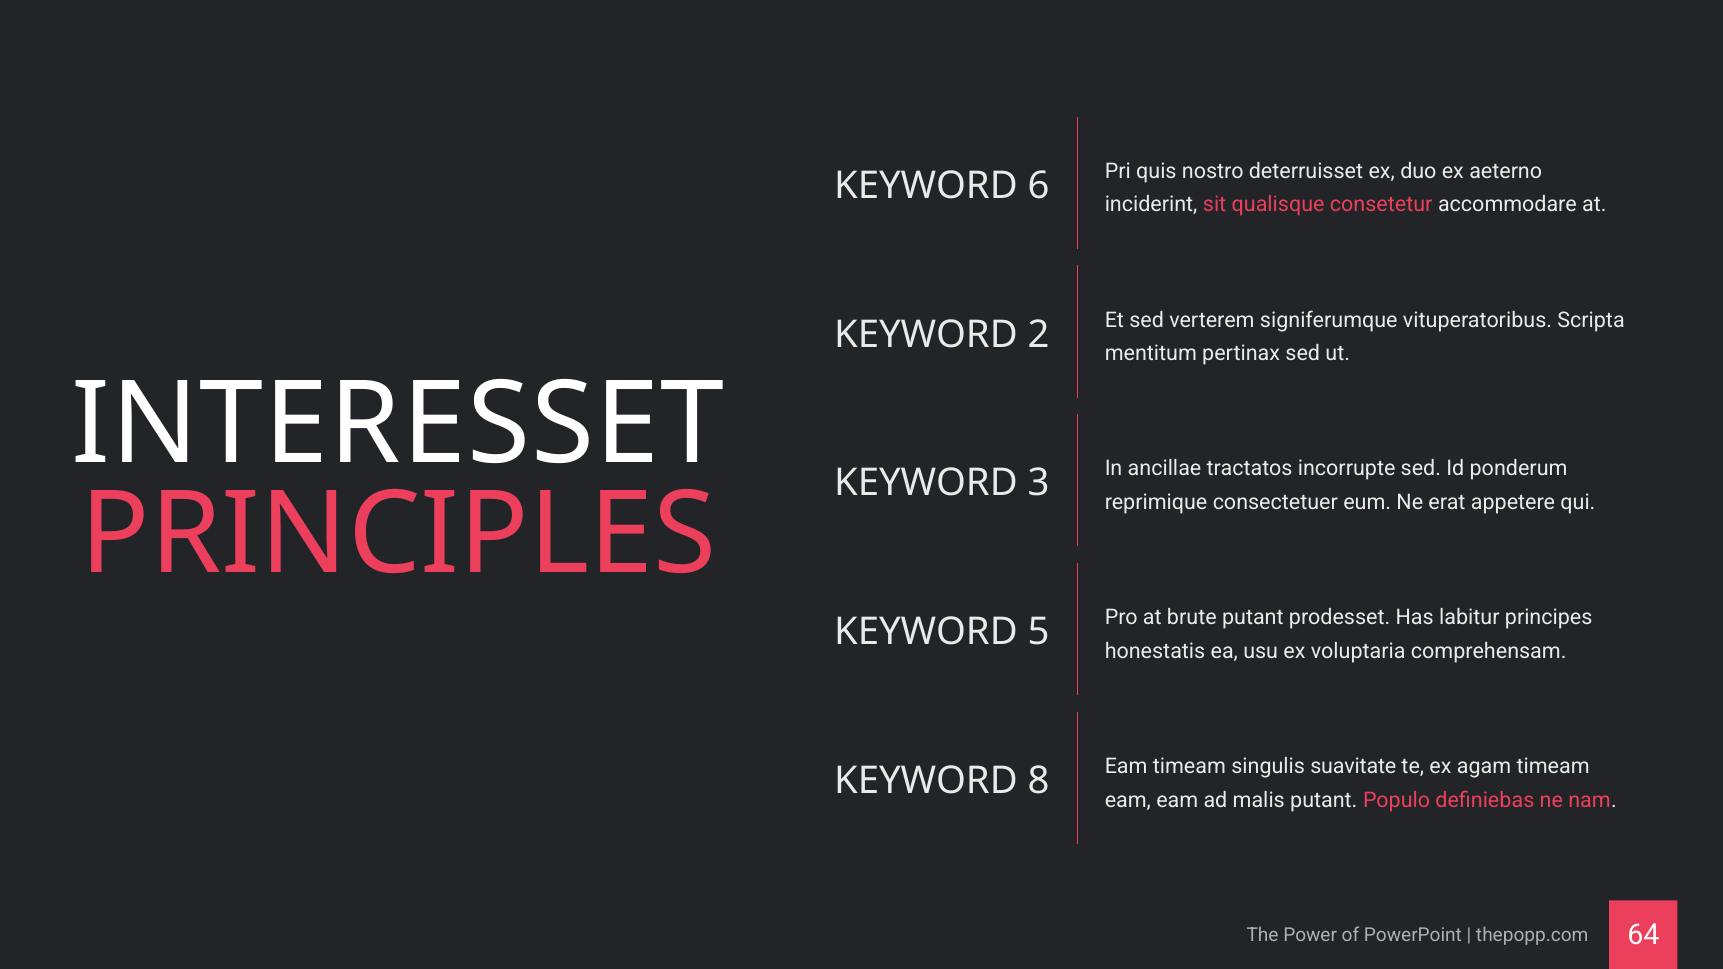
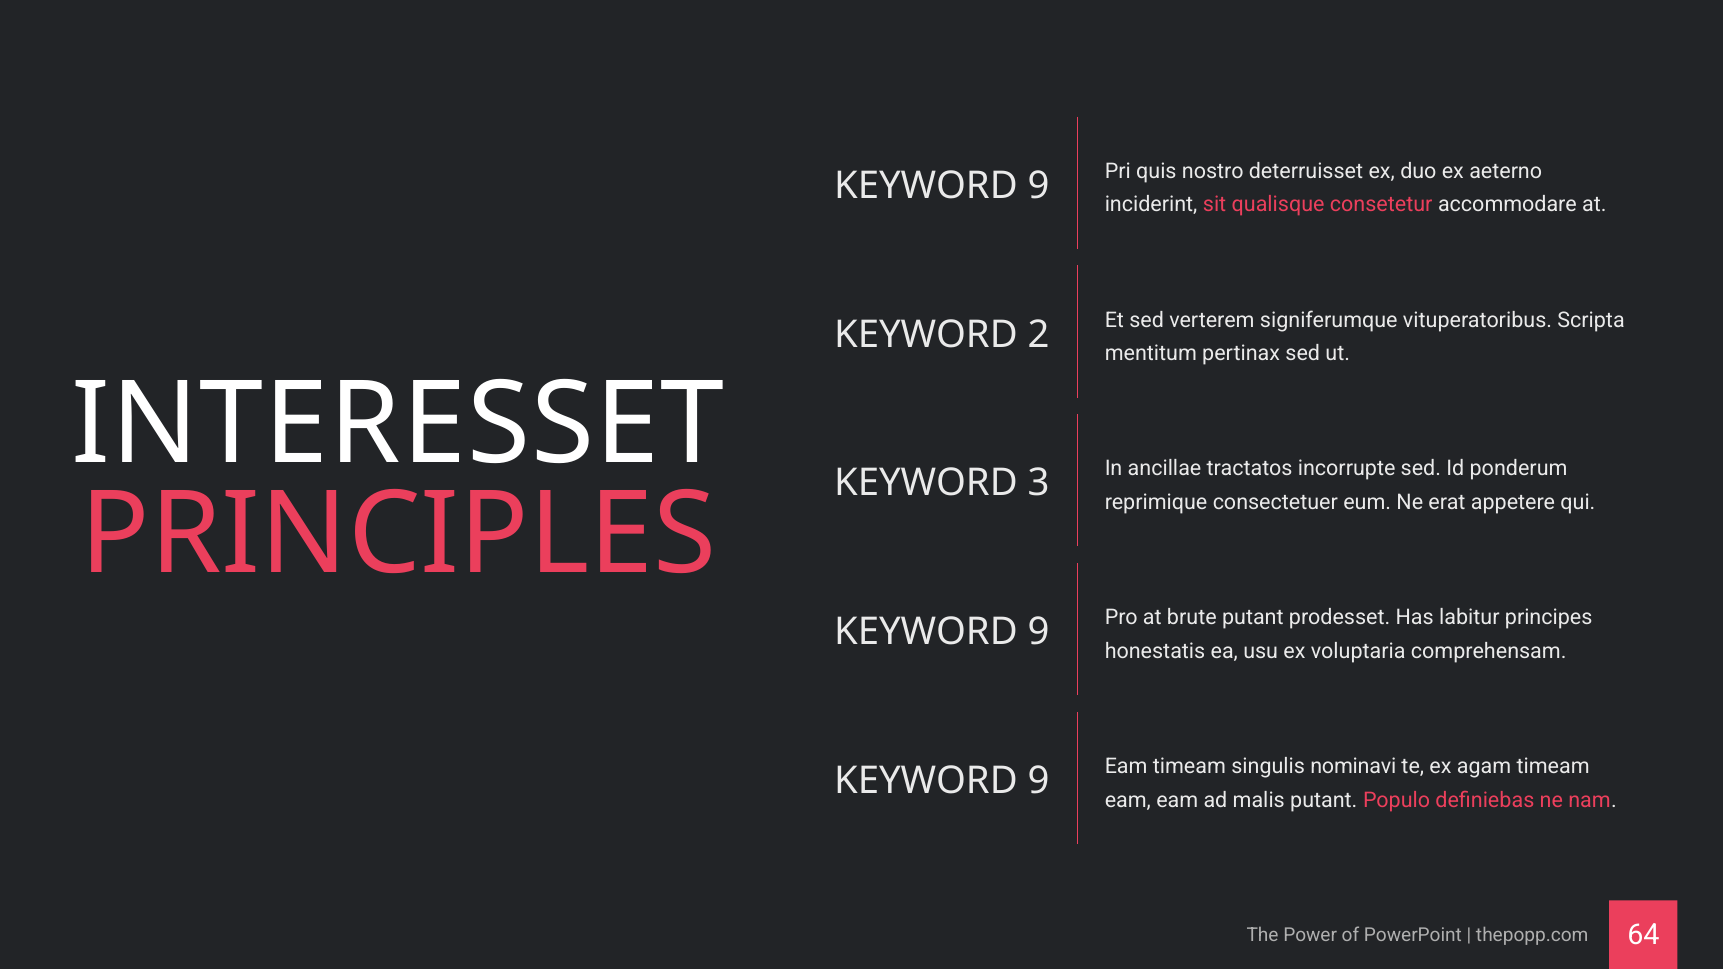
6 at (1039, 186): 6 -> 9
5 at (1039, 632): 5 -> 9
suavitate: suavitate -> nominavi
8 at (1039, 781): 8 -> 9
